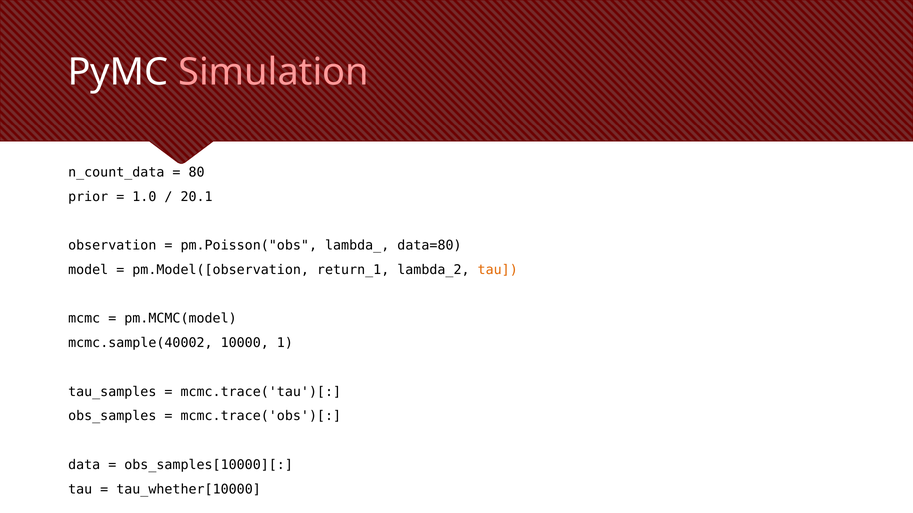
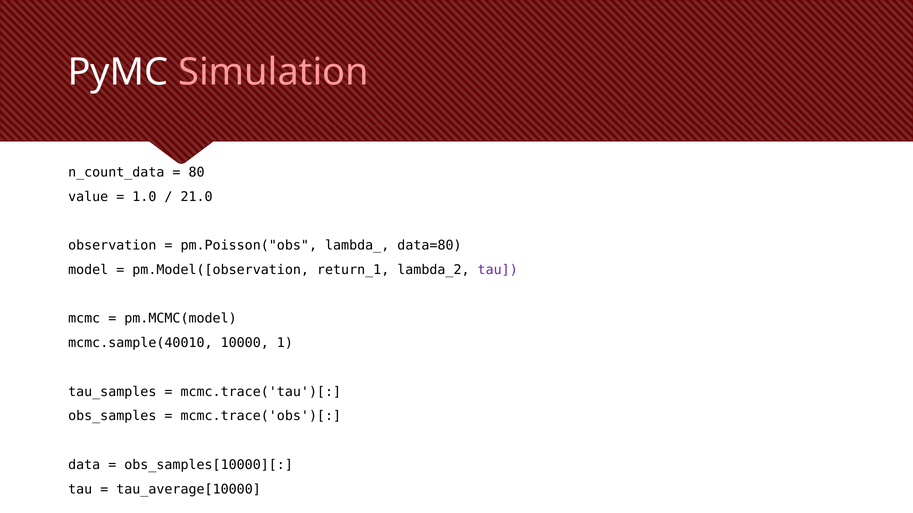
prior: prior -> value
20.1: 20.1 -> 21.0
tau at (498, 270) colour: orange -> purple
mcmc.sample(40002: mcmc.sample(40002 -> mcmc.sample(40010
tau_whether[10000: tau_whether[10000 -> tau_average[10000
